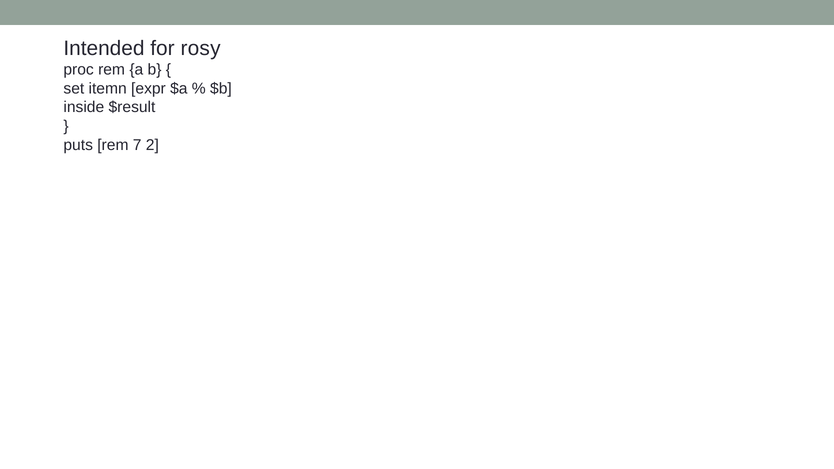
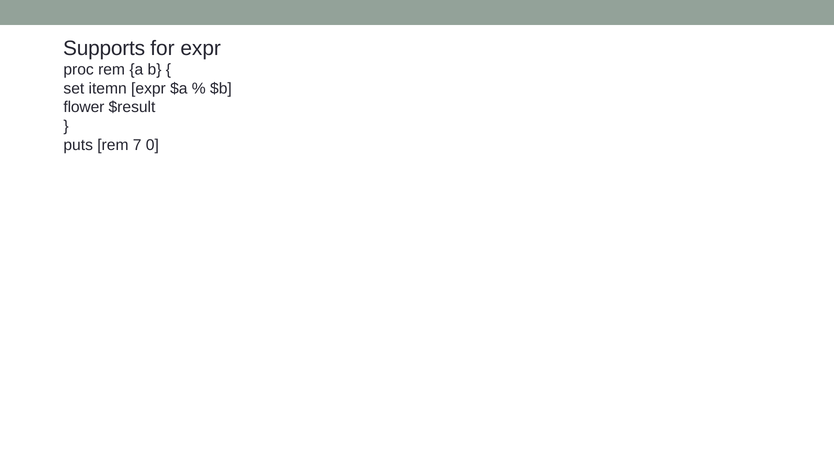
Intended: Intended -> Supports
for rosy: rosy -> expr
inside: inside -> flower
2: 2 -> 0
